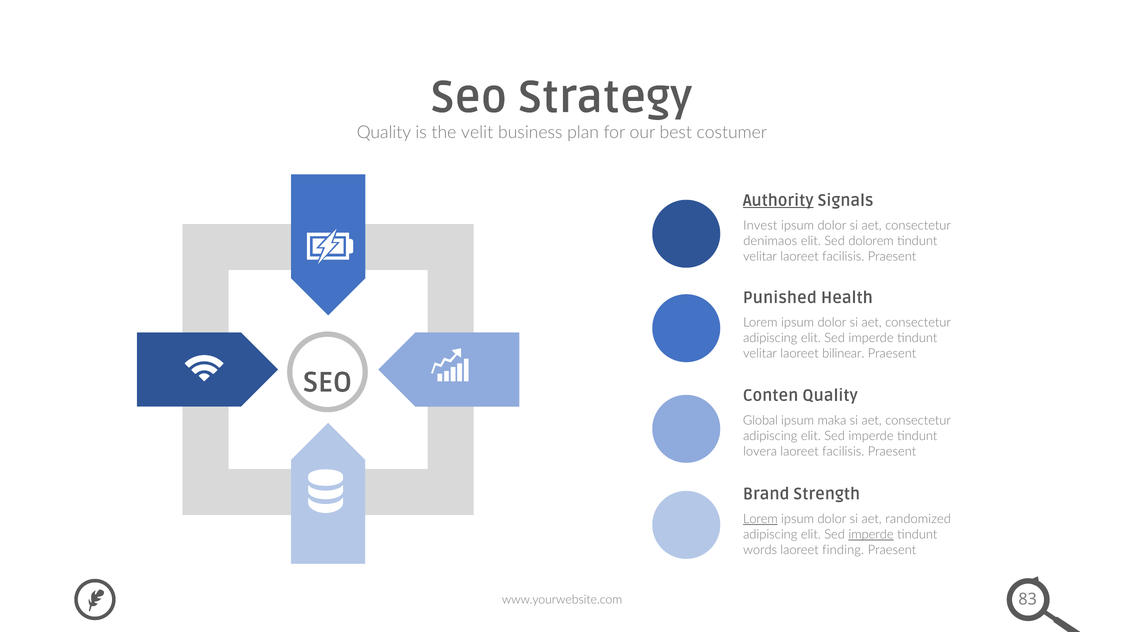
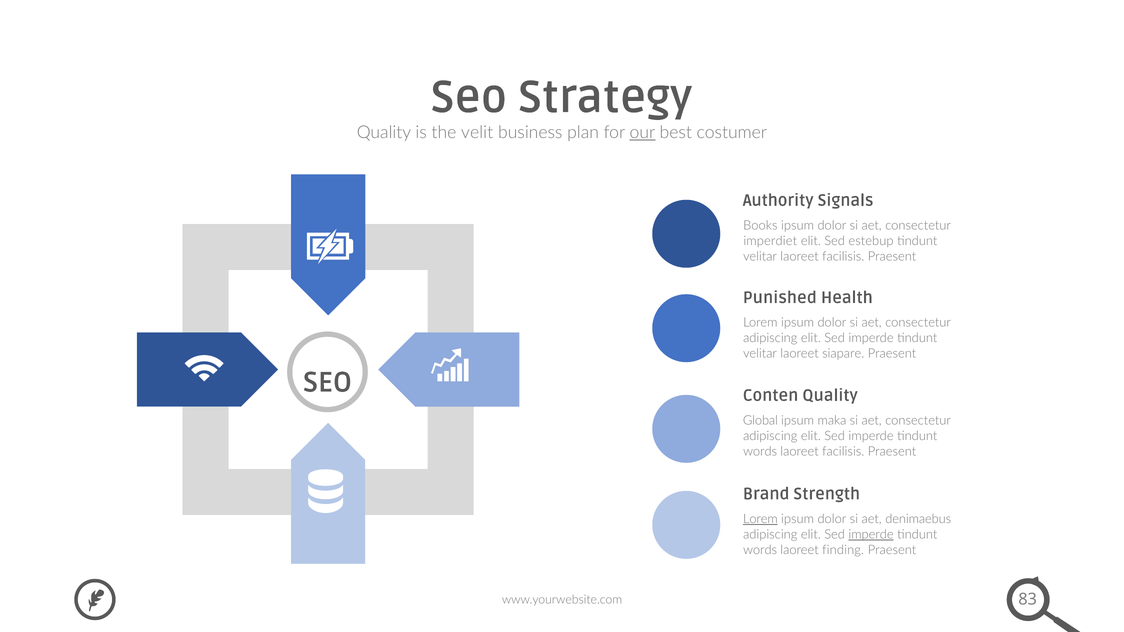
our underline: none -> present
Authority underline: present -> none
Invest: Invest -> Books
denimaos: denimaos -> imperdiet
dolorem: dolorem -> estebup
bilinear: bilinear -> siapare
lovera at (760, 452): lovera -> words
randomized: randomized -> denimaebus
